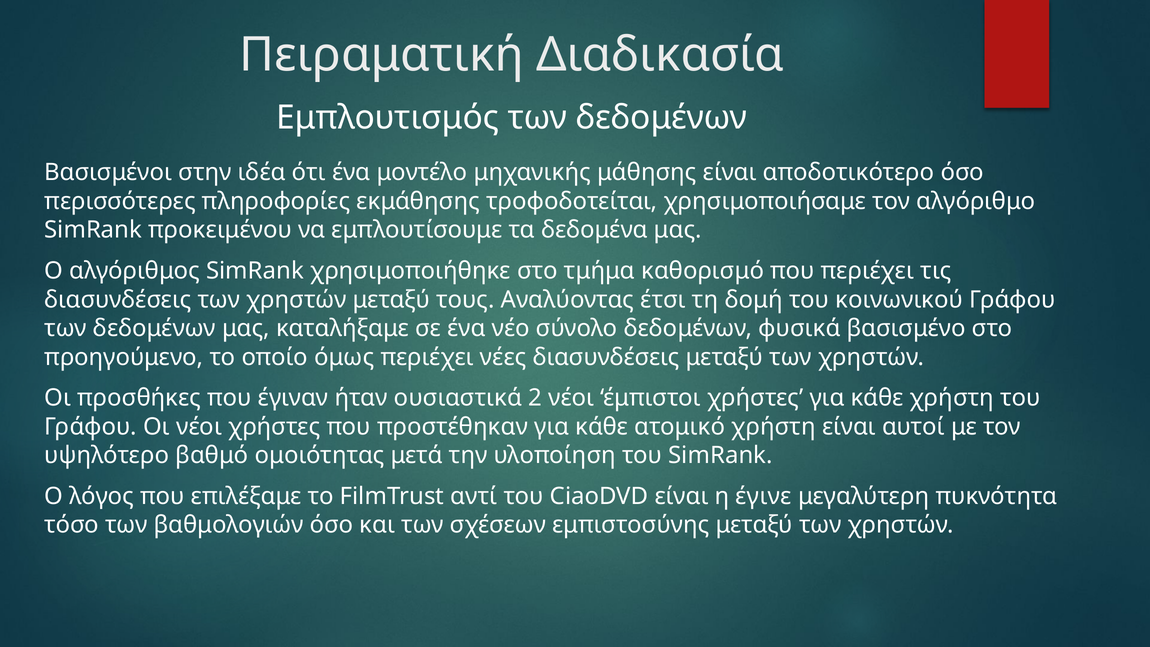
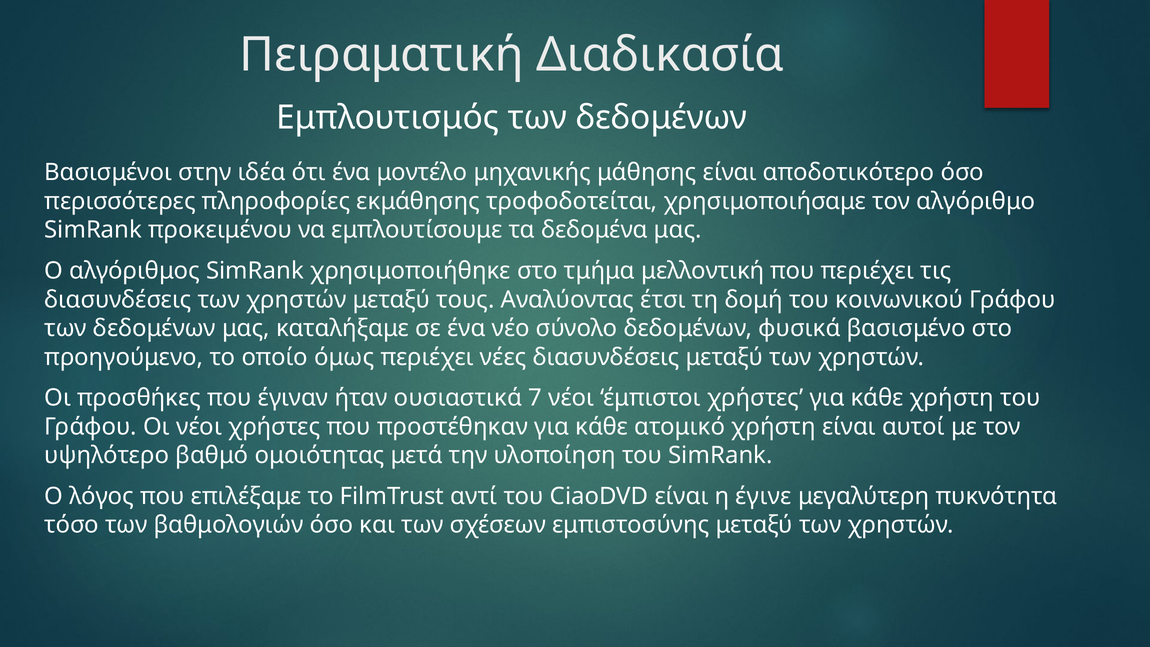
καθορισμό: καθορισμό -> μελλοντική
2: 2 -> 7
